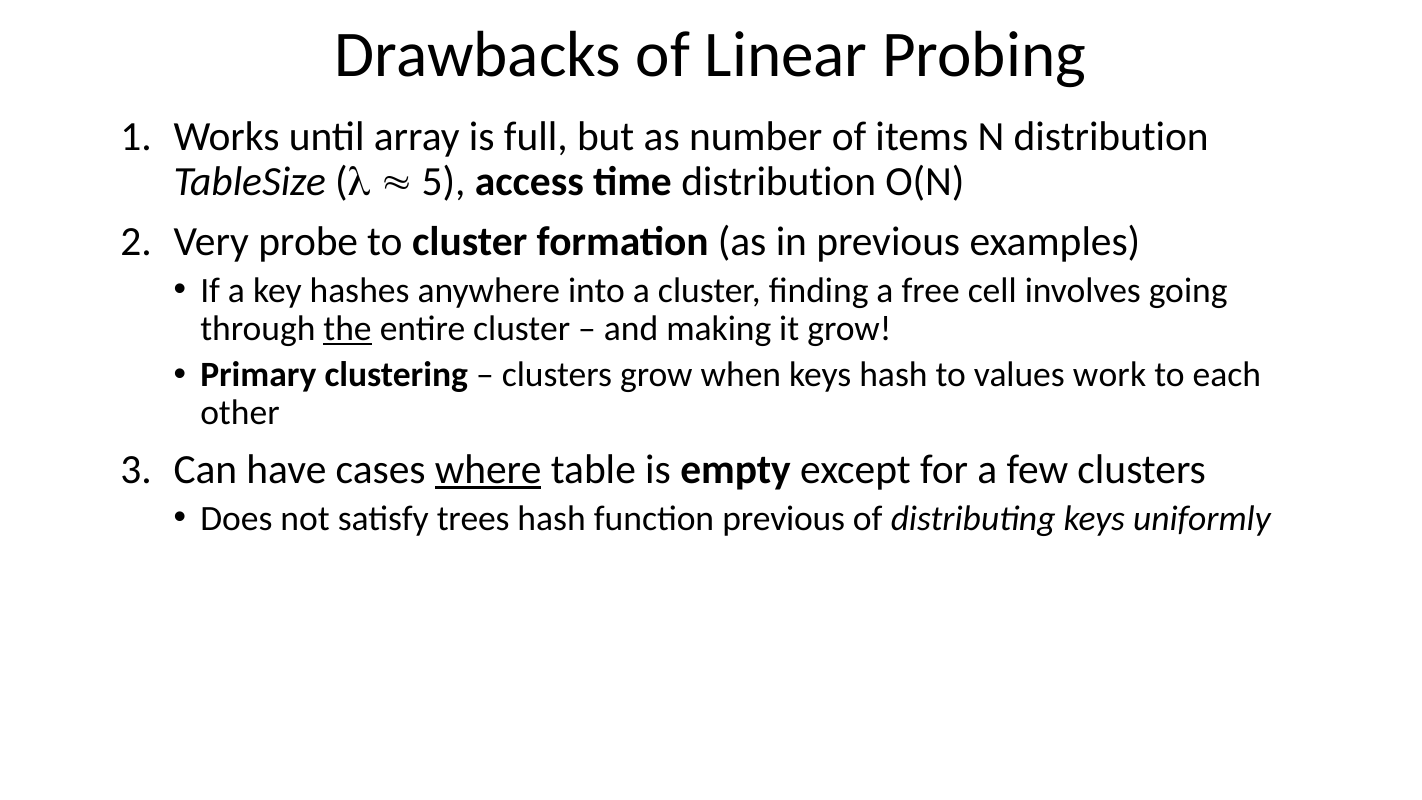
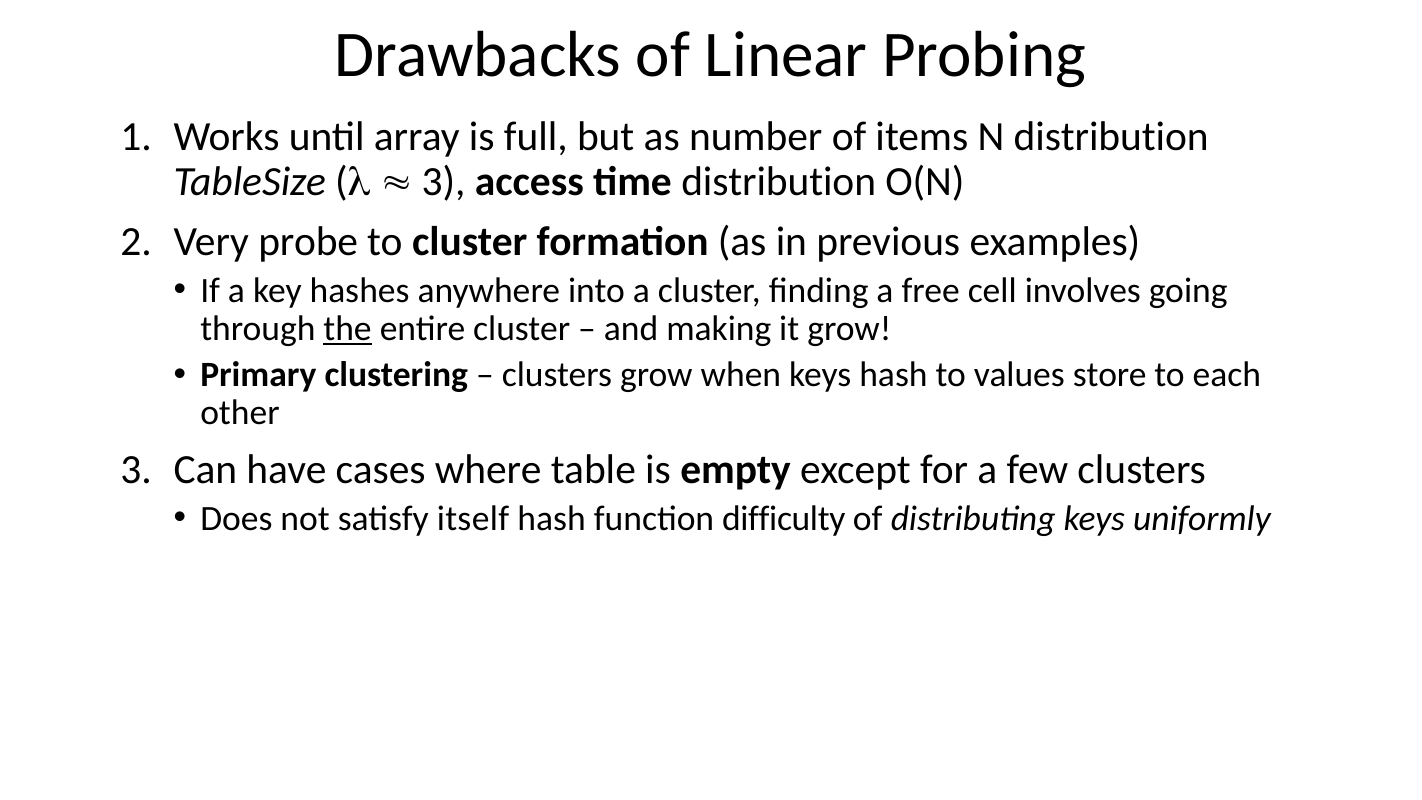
5 at (444, 182): 5 -> 3
work: work -> store
where underline: present -> none
trees: trees -> itself
function previous: previous -> difficulty
